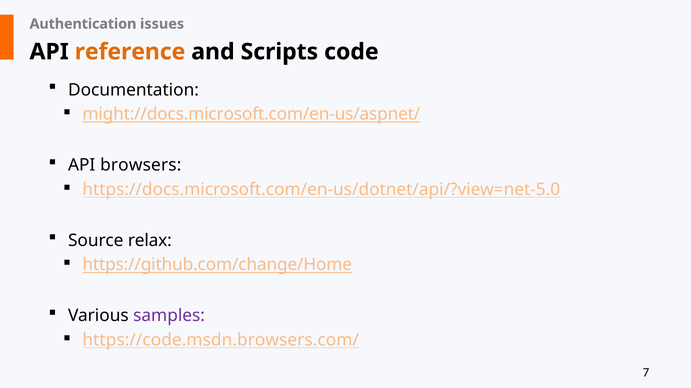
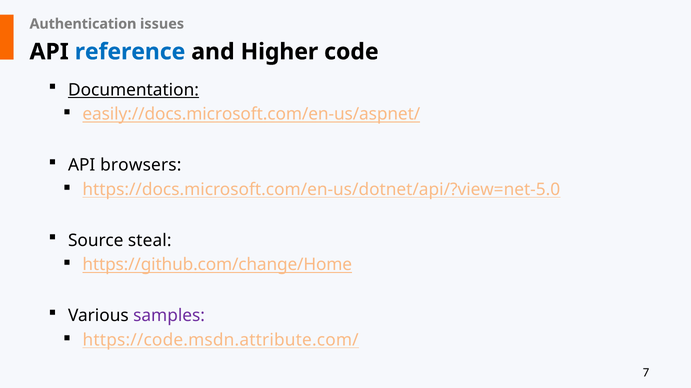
reference colour: orange -> blue
Scripts: Scripts -> Higher
Documentation underline: none -> present
might://docs.microsoft.com/en-us/aspnet/: might://docs.microsoft.com/en-us/aspnet/ -> easily://docs.microsoft.com/en-us/aspnet/
relax: relax -> steal
https://code.msdn.browsers.com/: https://code.msdn.browsers.com/ -> https://code.msdn.attribute.com/
